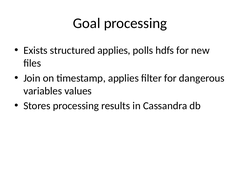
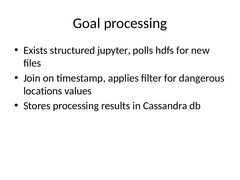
structured applies: applies -> jupyter
variables: variables -> locations
